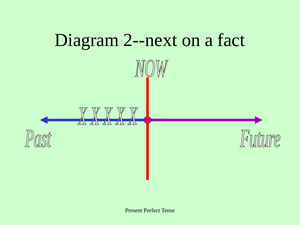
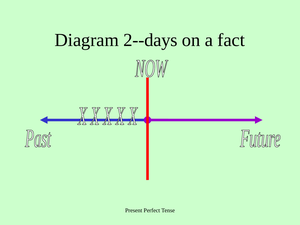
2--next: 2--next -> 2--days
